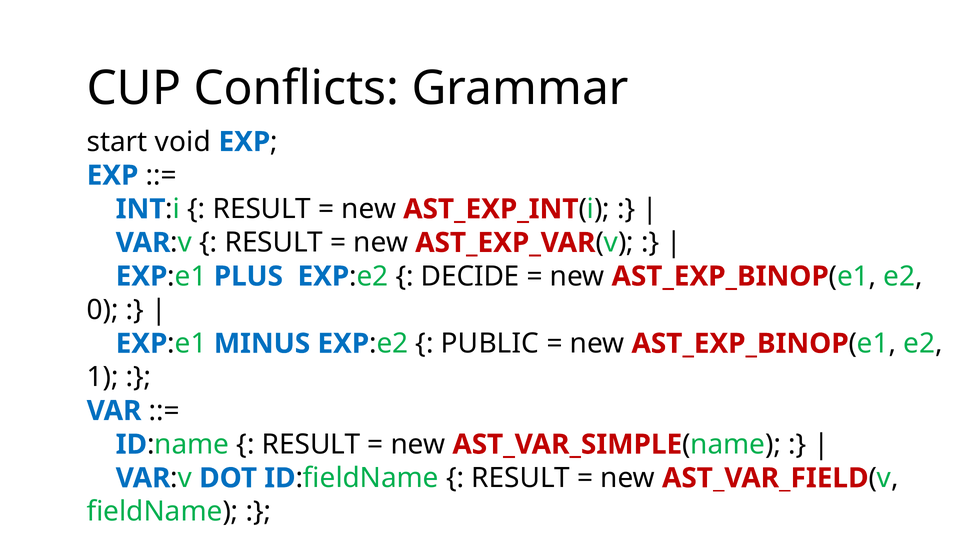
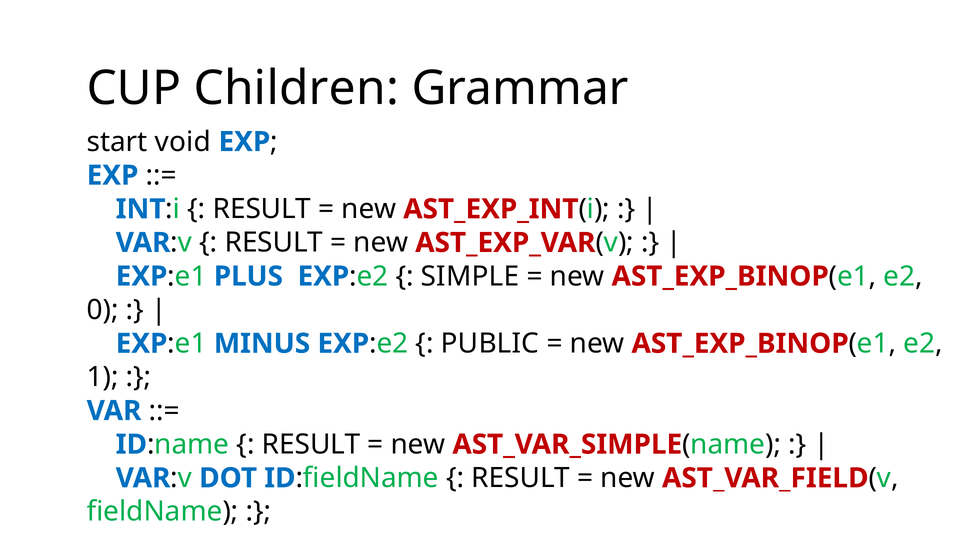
Conflicts: Conflicts -> Children
DECIDE: DECIDE -> SIMPLE
